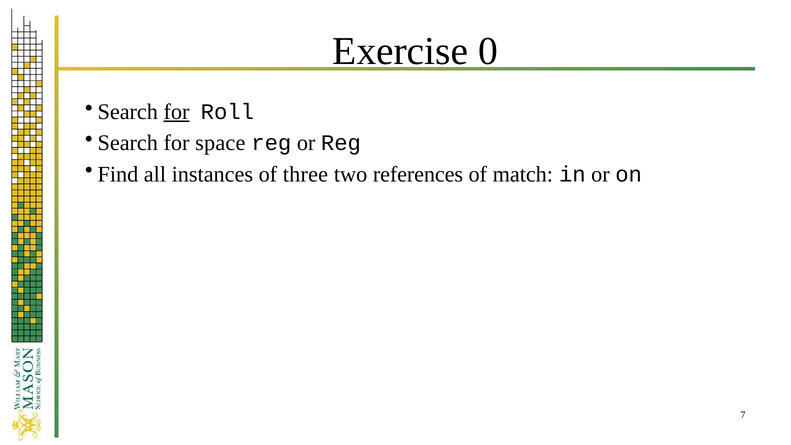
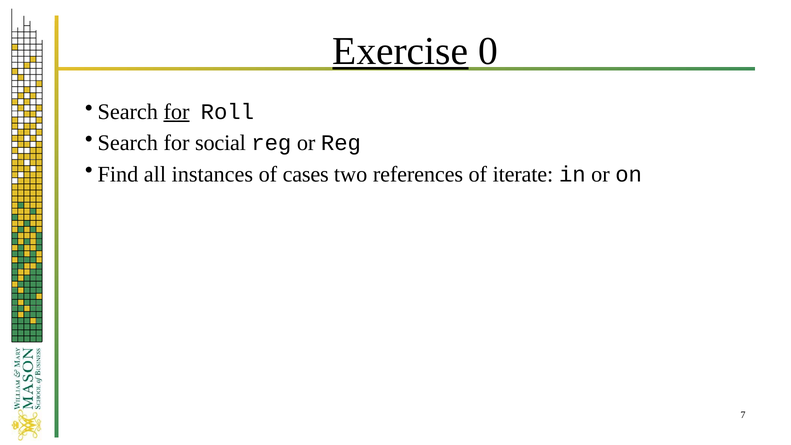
Exercise underline: none -> present
space: space -> social
three: three -> cases
match: match -> iterate
